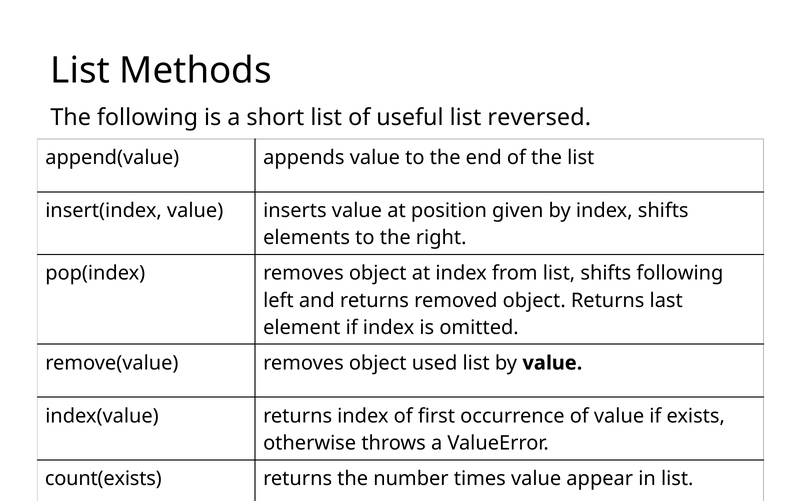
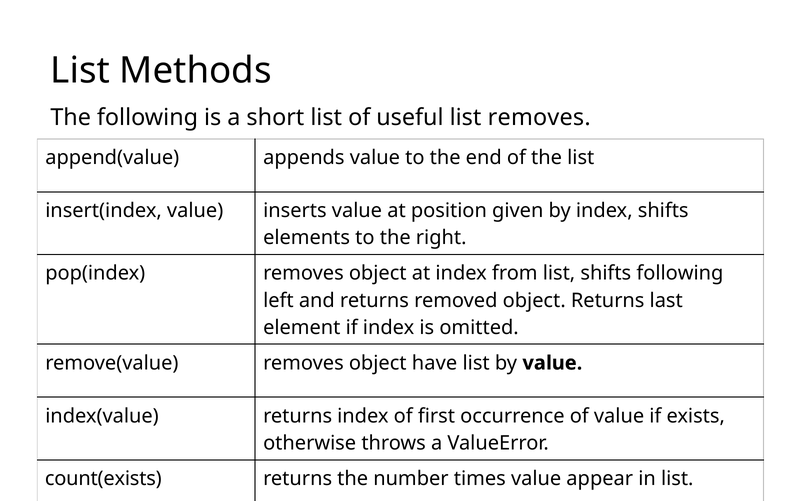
list reversed: reversed -> removes
used: used -> have
